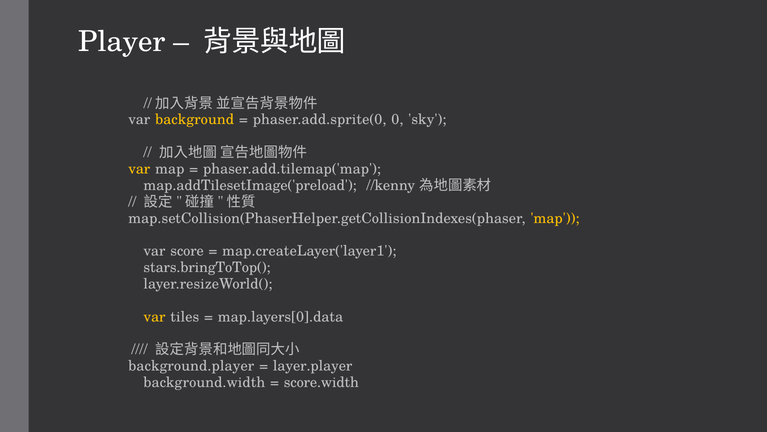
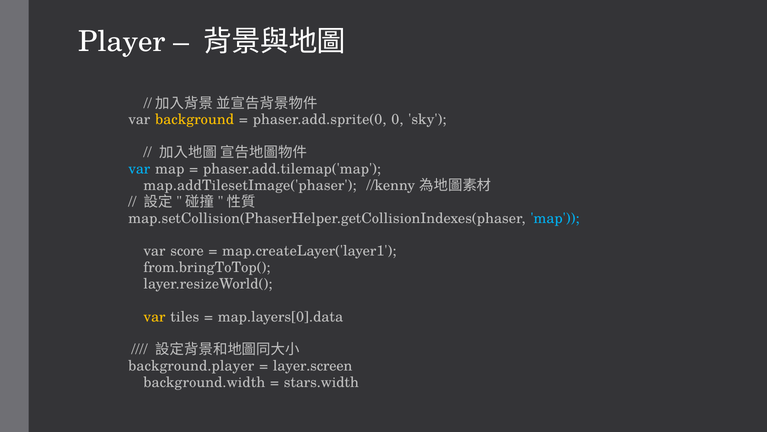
var at (139, 169) colour: yellow -> light blue
map.addTilesetImage('preload: map.addTilesetImage('preload -> map.addTilesetImage('phaser
map at (555, 218) colour: yellow -> light blue
stars.bringToTop(: stars.bringToTop( -> from.bringToTop(
layer.player: layer.player -> layer.screen
score.width: score.width -> stars.width
